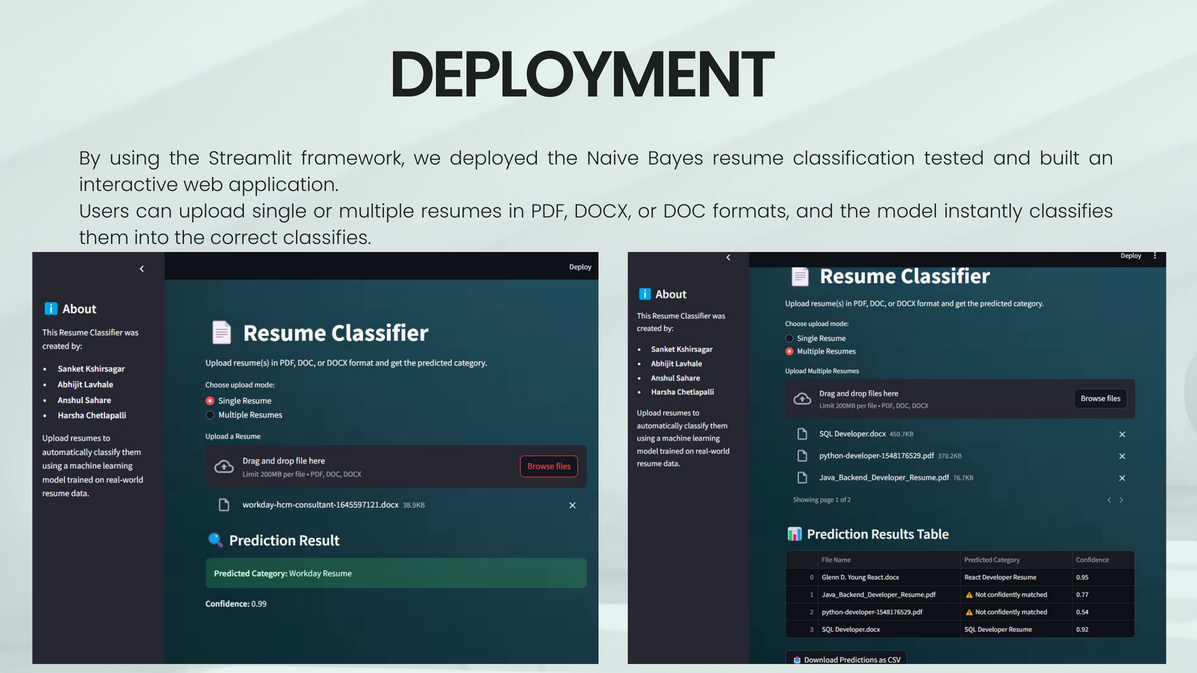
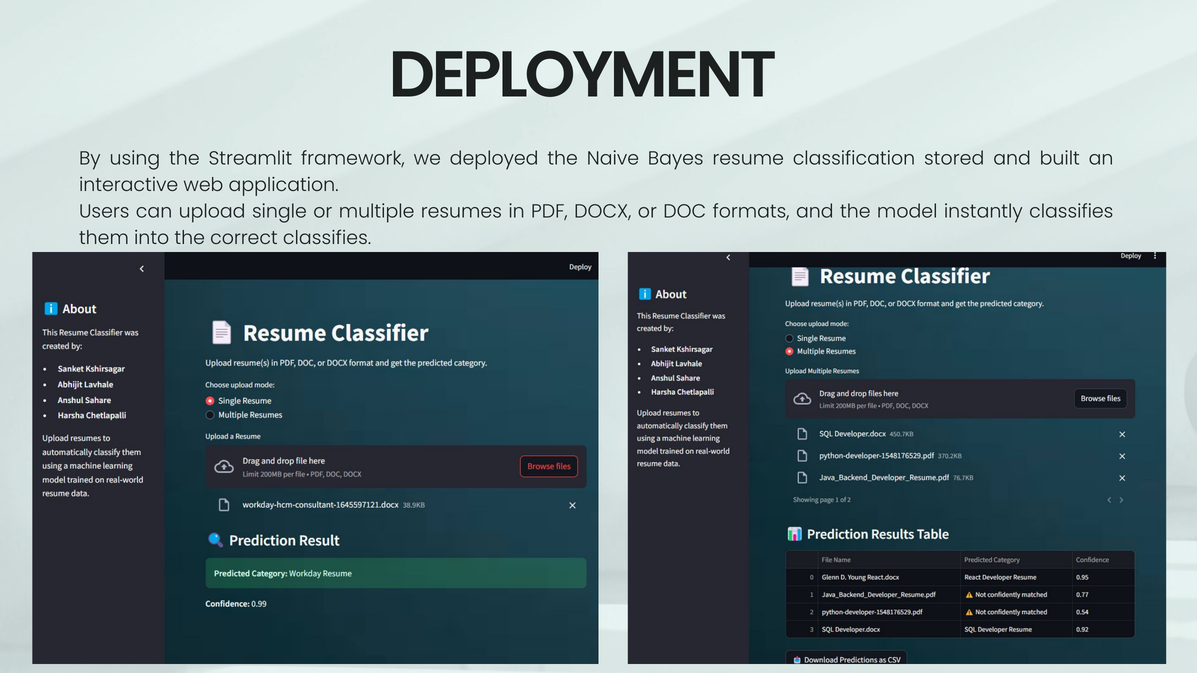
tested: tested -> stored
